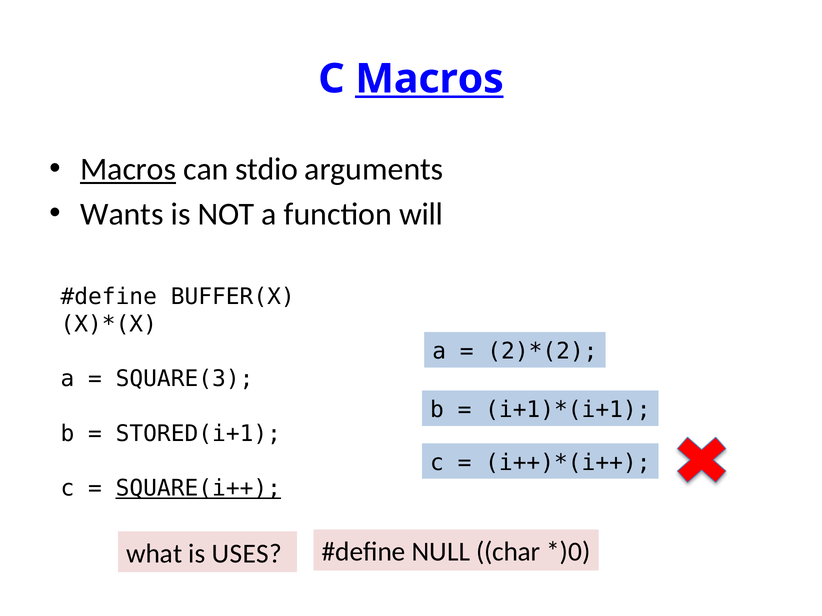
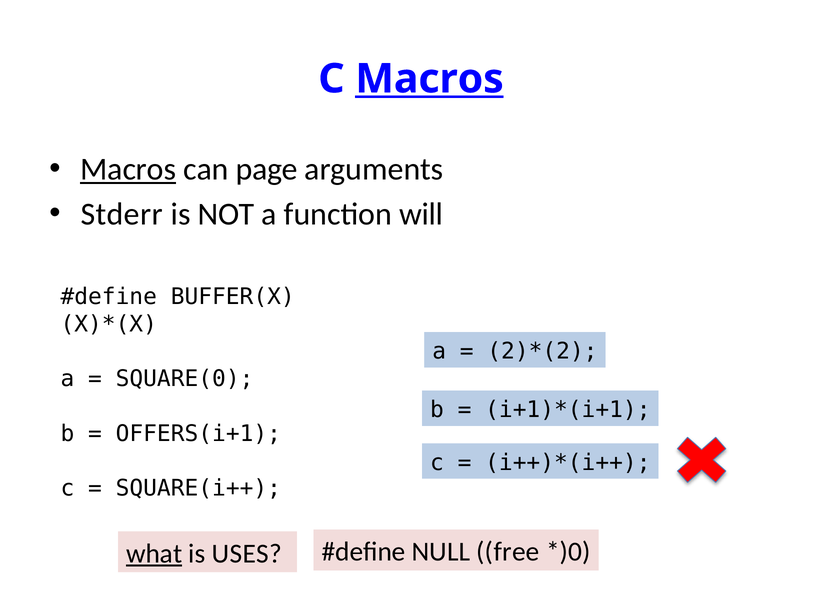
stdio: stdio -> page
Wants: Wants -> Stderr
SQUARE(3: SQUARE(3 -> SQUARE(0
STORED(i+1: STORED(i+1 -> OFFERS(i+1
SQUARE(i++ underline: present -> none
what underline: none -> present
char: char -> free
